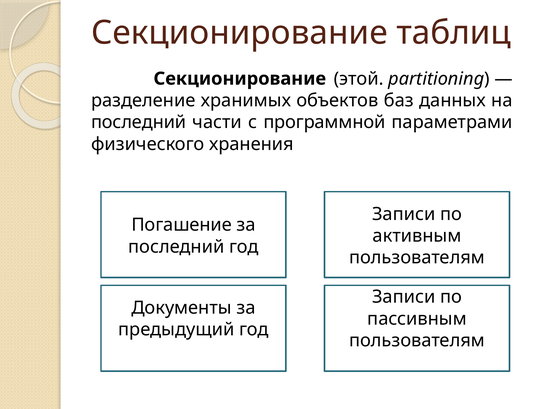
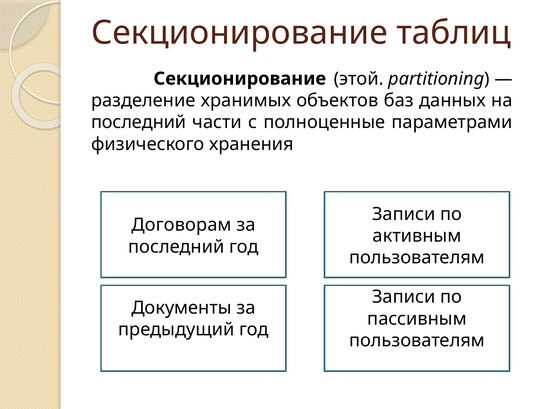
программной: программной -> полноценные
Погашение: Погашение -> Договорам
